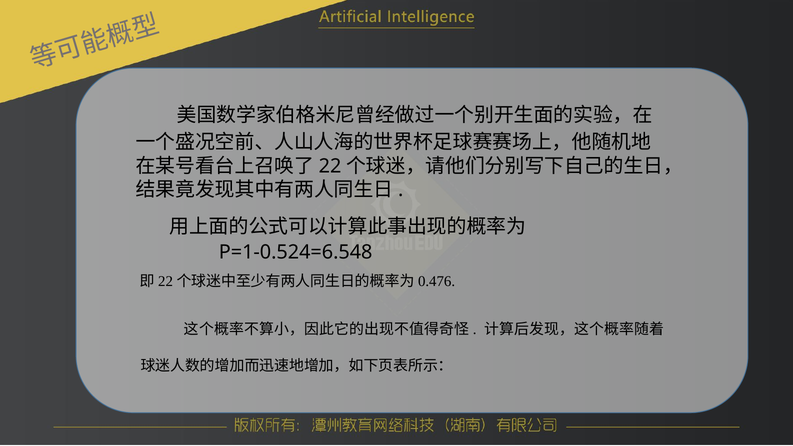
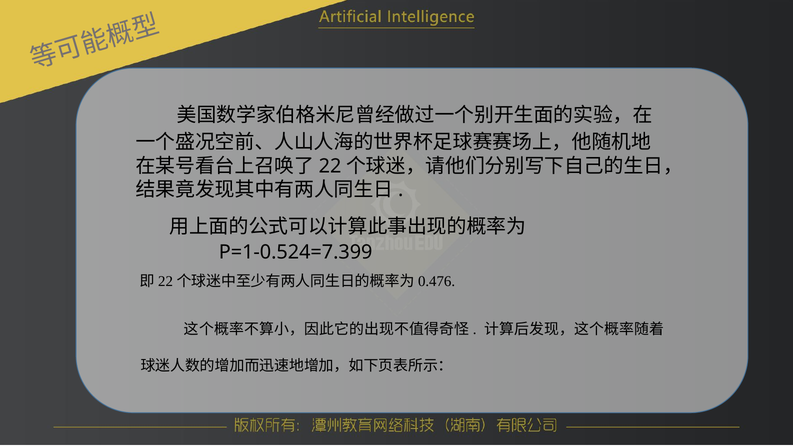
P=1-0.524=6.548: P=1-0.524=6.548 -> P=1-0.524=7.399
